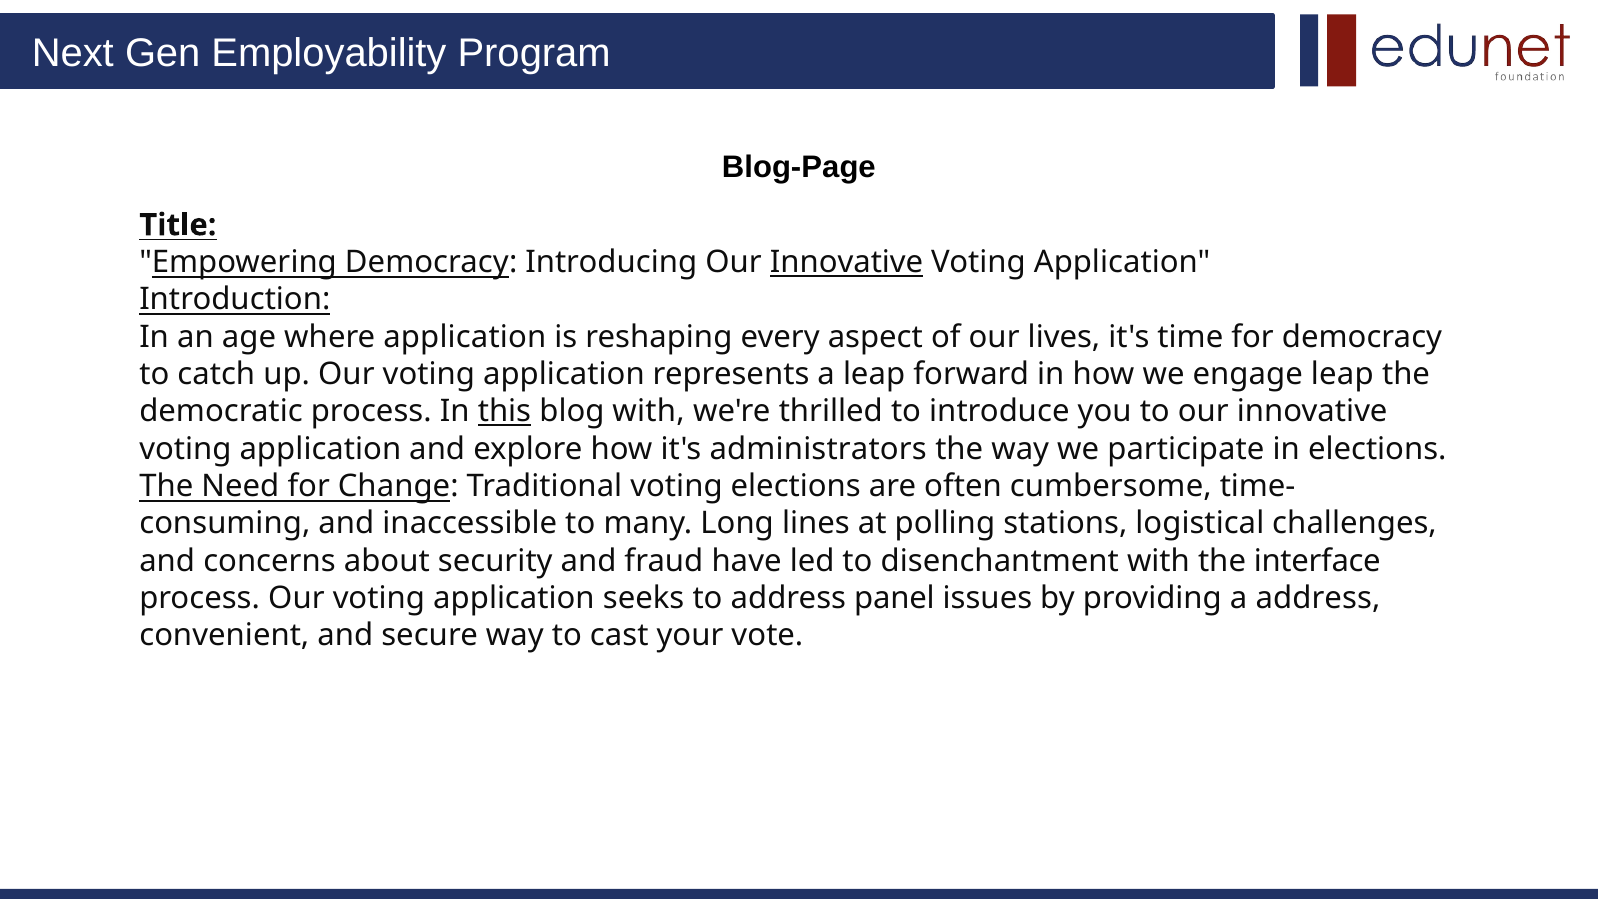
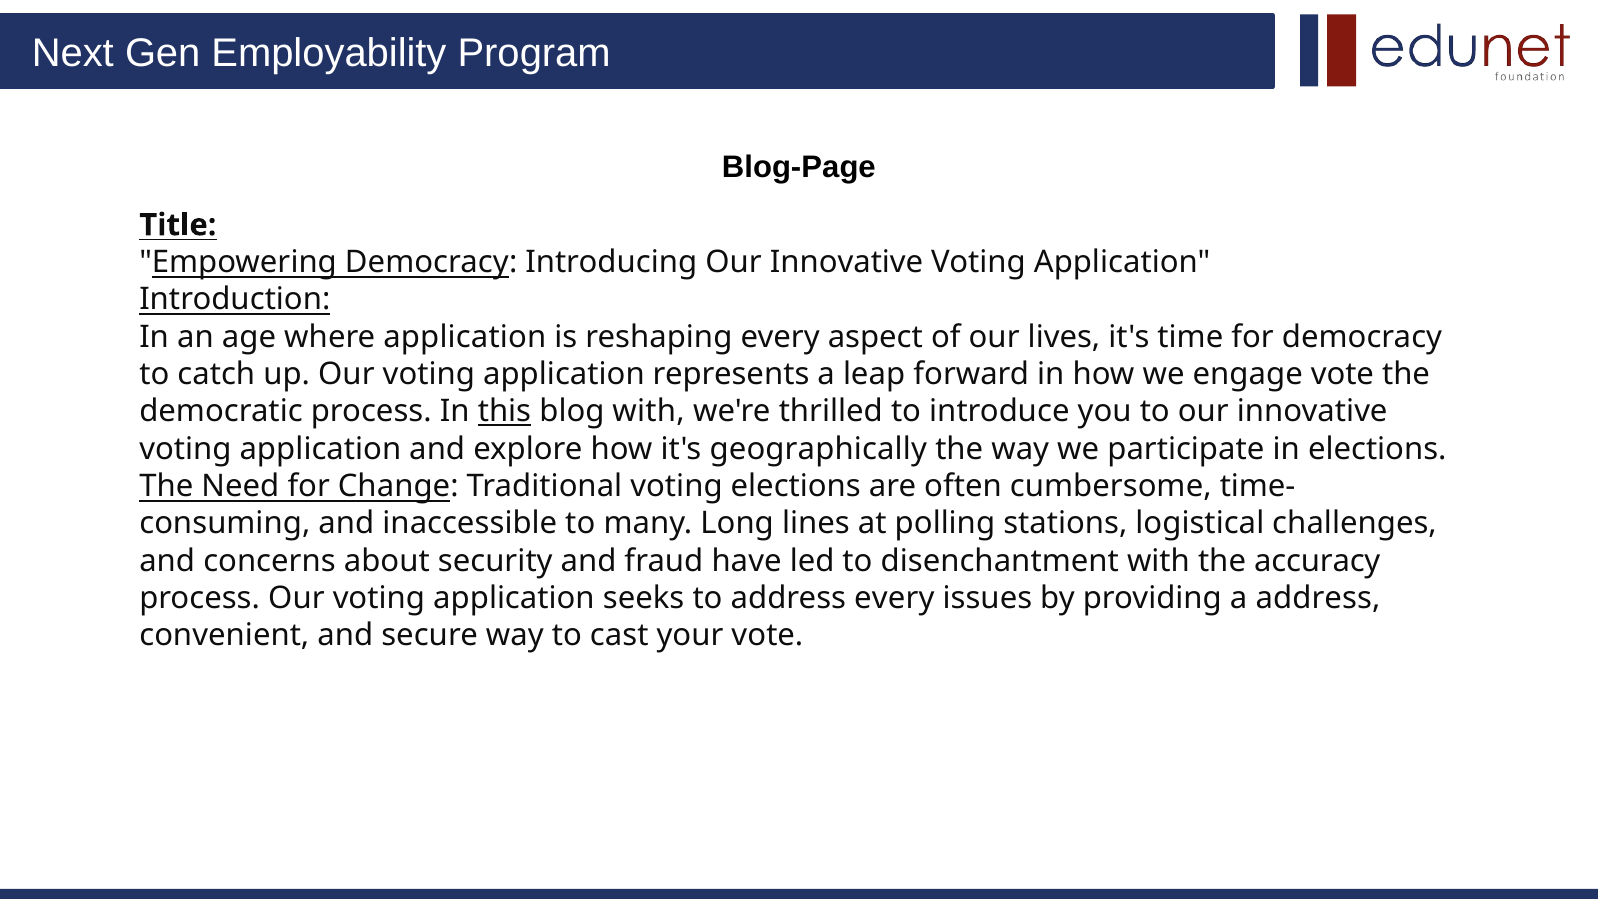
Innovative at (847, 262) underline: present -> none
engage leap: leap -> vote
administrators: administrators -> geographically
interface: interface -> accuracy
address panel: panel -> every
